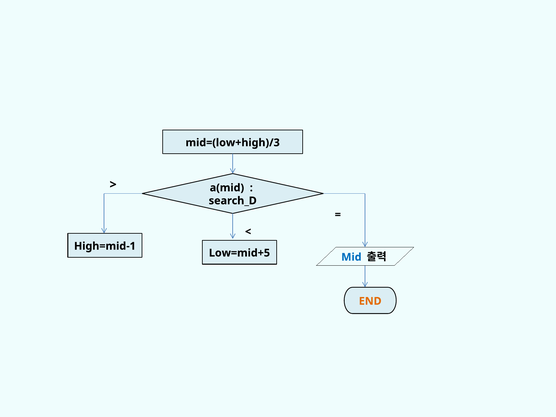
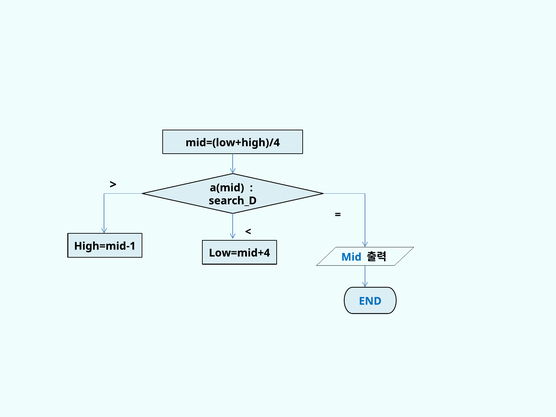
mid=(low+high)/3: mid=(low+high)/3 -> mid=(low+high)/4
Low=mid+5: Low=mid+5 -> Low=mid+4
END colour: orange -> blue
